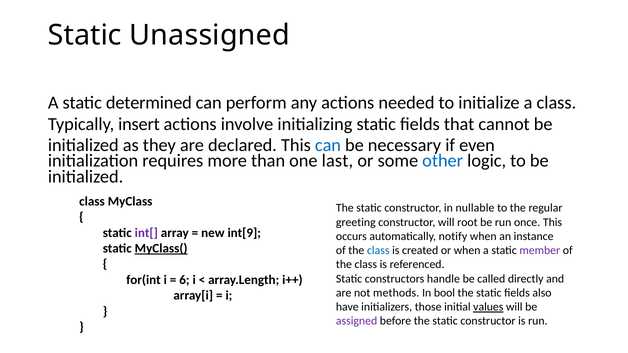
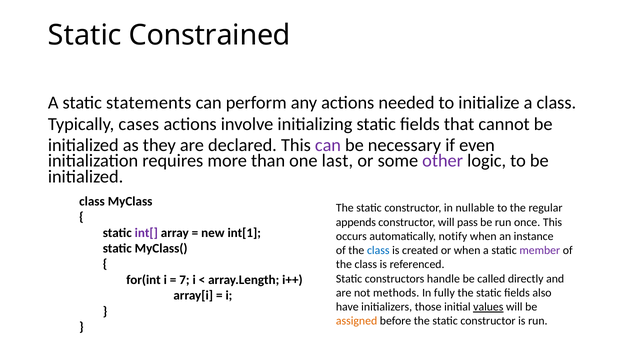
Unassigned: Unassigned -> Constrained
determined: determined -> statements
insert: insert -> cases
can at (328, 145) colour: blue -> purple
other colour: blue -> purple
greeting: greeting -> appends
root: root -> pass
int[9: int[9 -> int[1
MyClass( underline: present -> none
6: 6 -> 7
bool: bool -> fully
assigned colour: purple -> orange
